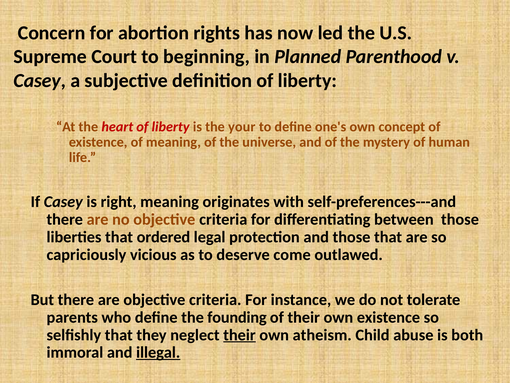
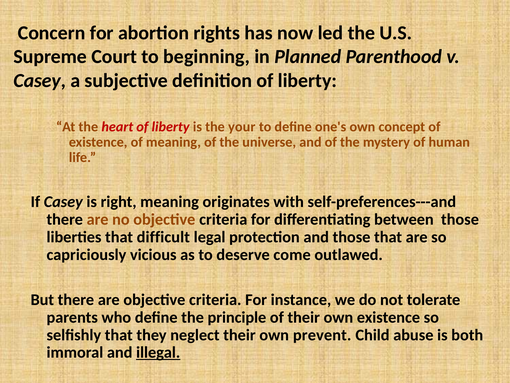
ordered: ordered -> difficult
founding: founding -> principle
their at (239, 335) underline: present -> none
atheism: atheism -> prevent
